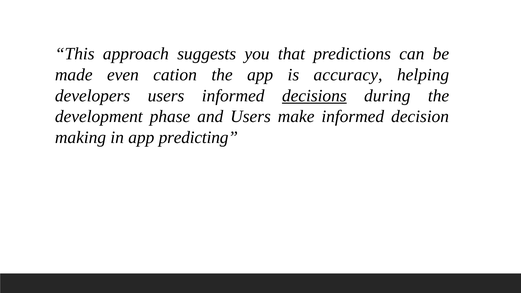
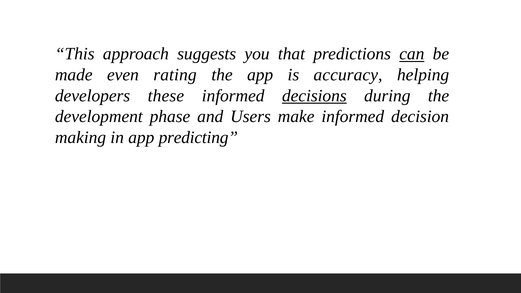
can underline: none -> present
cation: cation -> rating
developers users: users -> these
